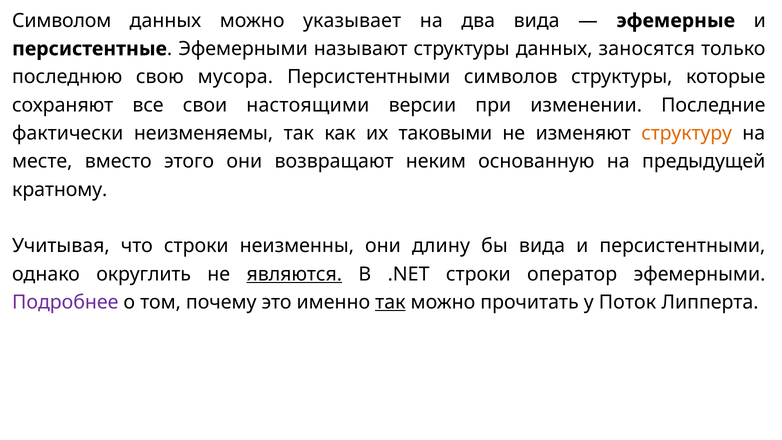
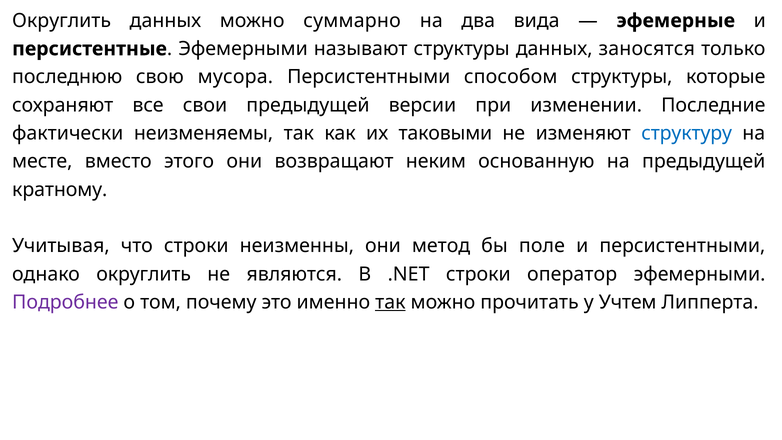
Символом at (62, 21): Символом -> Округлить
указывает: указывает -> суммарно
символов: символов -> способом
свои настоящими: настоящими -> предыдущей
структуру colour: orange -> blue
длину: длину -> метод
бы вида: вида -> поле
являются underline: present -> none
Поток: Поток -> Учтем
